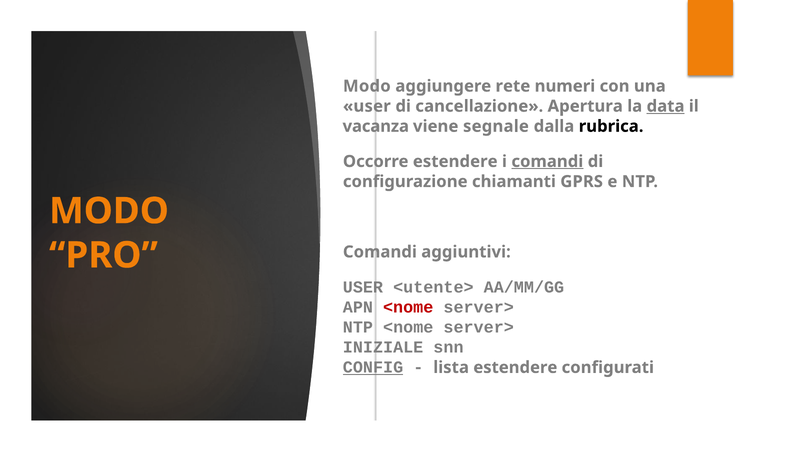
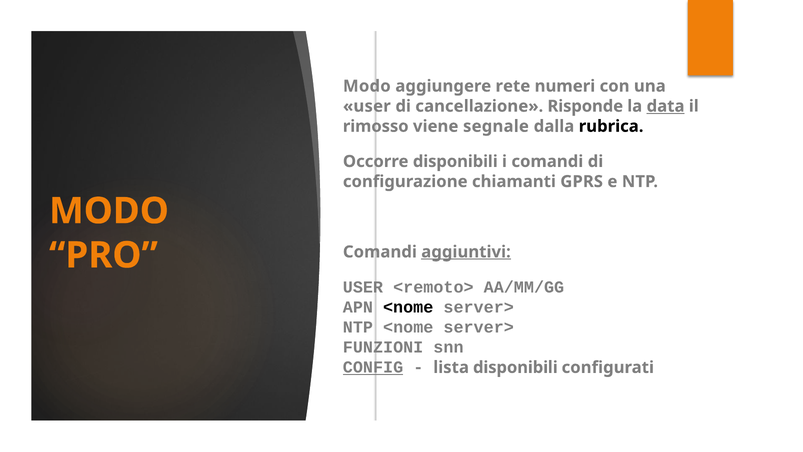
Apertura: Apertura -> Risponde
vacanza: vacanza -> rimosso
Occorre estendere: estendere -> disponibili
comandi at (547, 161) underline: present -> none
aggiuntivi underline: none -> present
<utente>: <utente> -> <remoto>
<nome at (408, 307) colour: red -> black
INIZIALE: INIZIALE -> FUNZIONI
lista estendere: estendere -> disponibili
